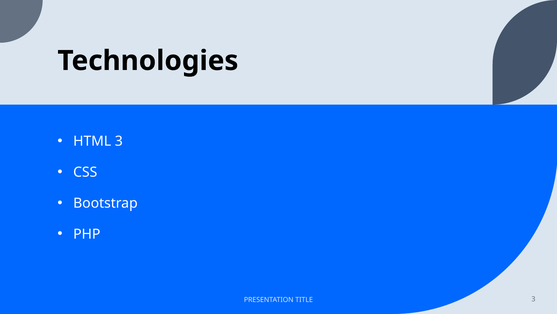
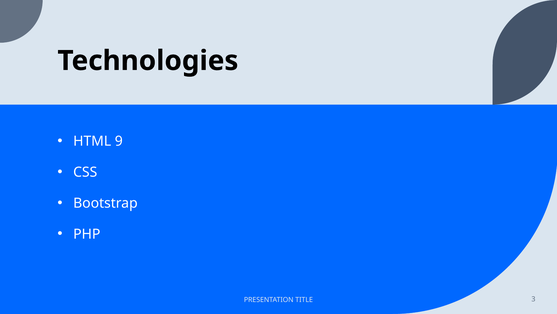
HTML 3: 3 -> 9
